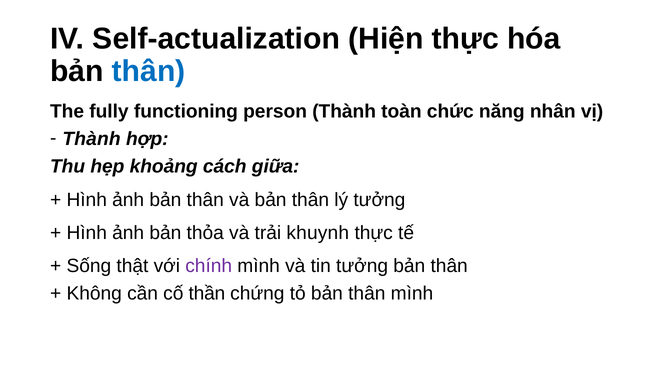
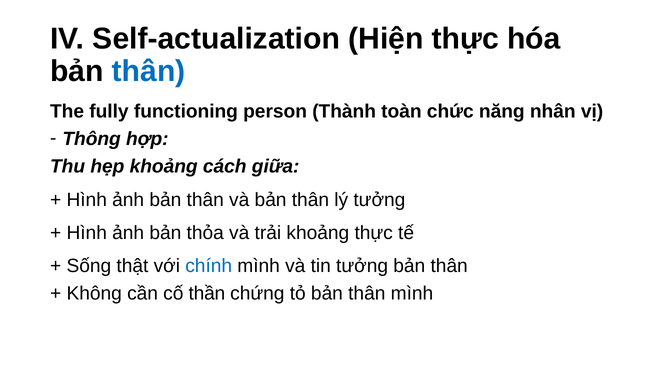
Thành at (92, 139): Thành -> Thông
trải khuynh: khuynh -> khoảng
chính colour: purple -> blue
